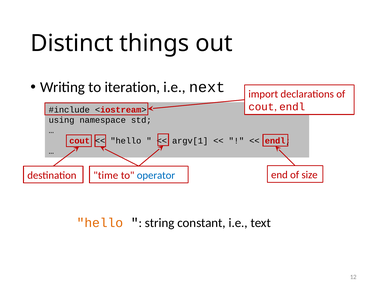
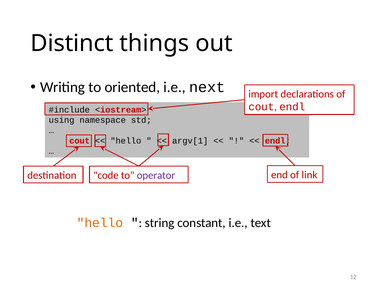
iteration: iteration -> oriented
size: size -> link
time: time -> code
operator colour: blue -> purple
